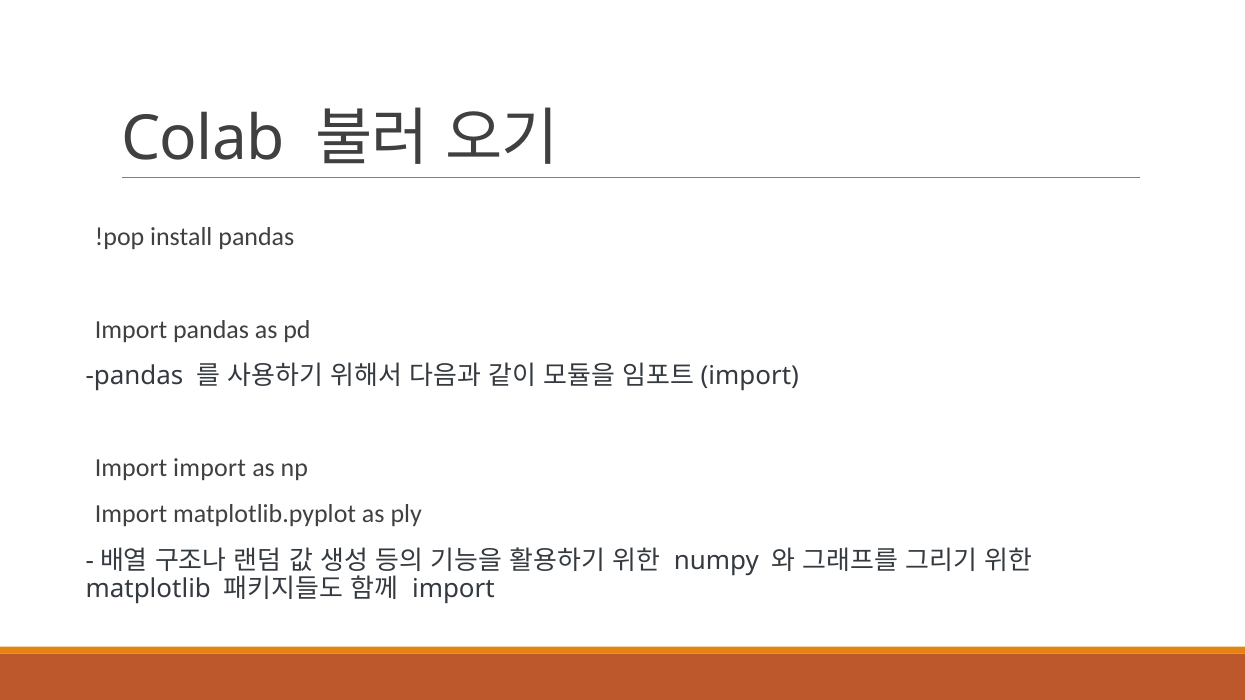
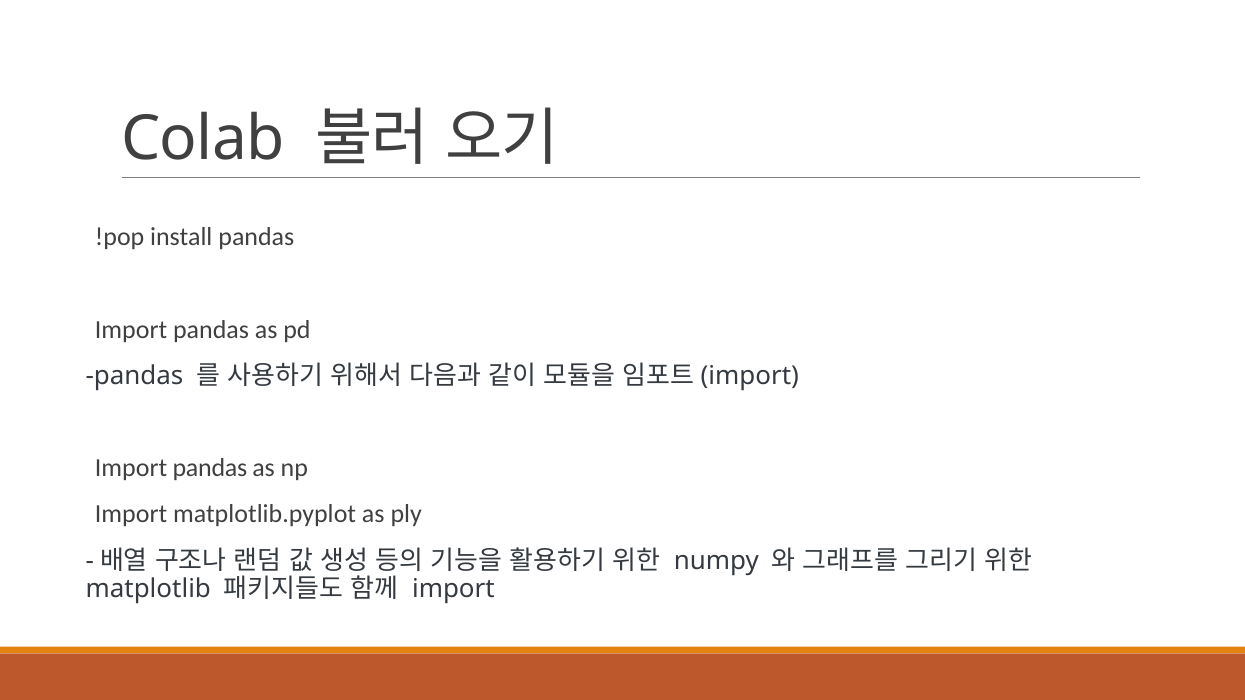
import at (210, 468): import -> pandas
